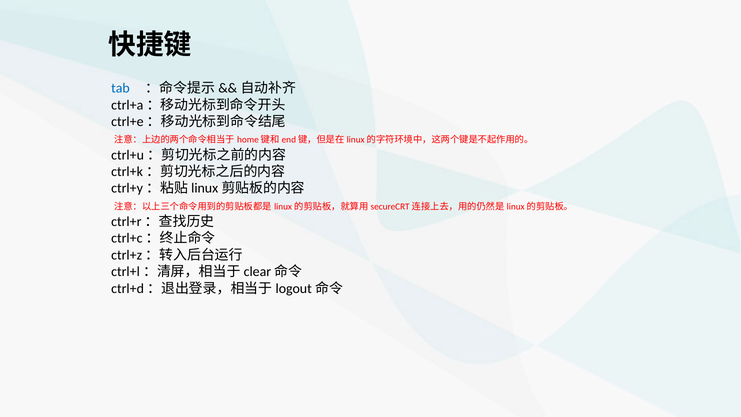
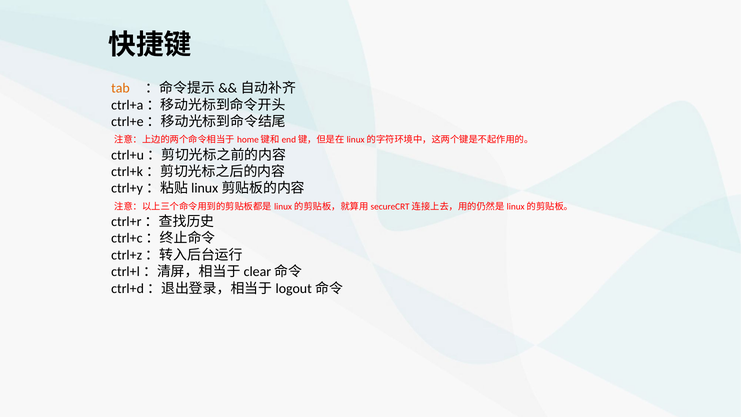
tab colour: blue -> orange
